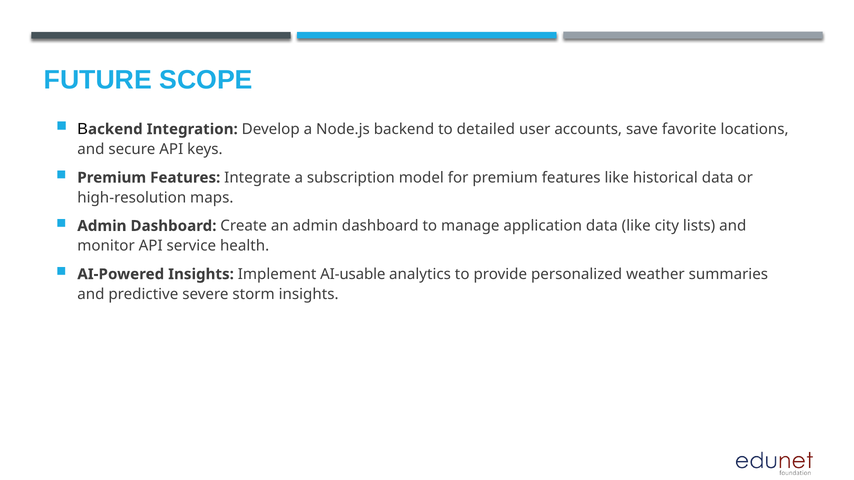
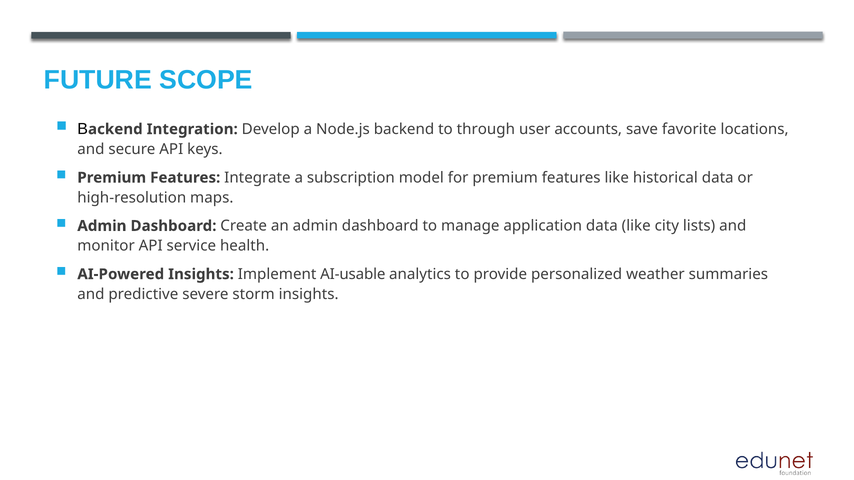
detailed: detailed -> through
